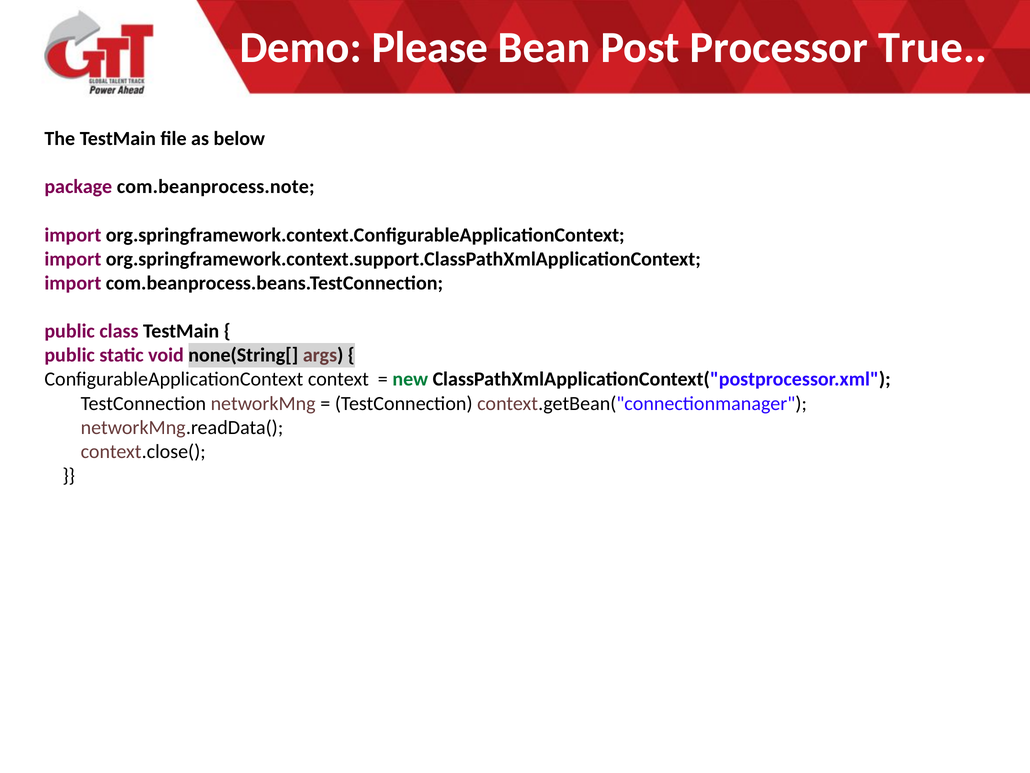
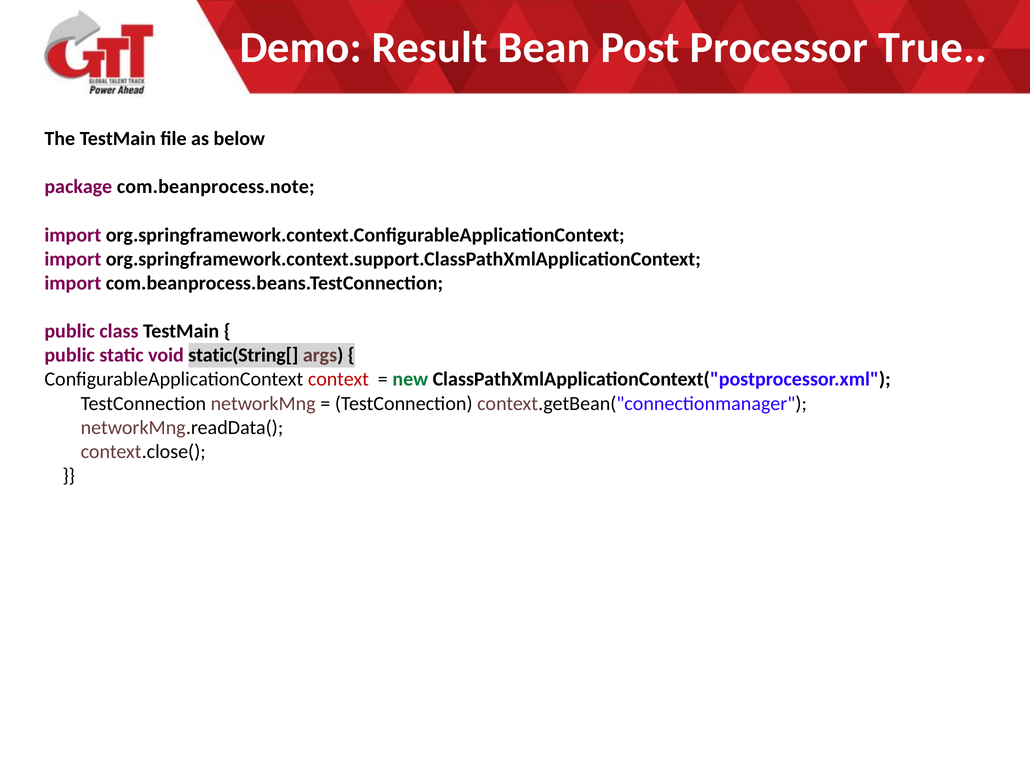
Please: Please -> Result
none(String[: none(String[ -> static(String[
context colour: black -> red
